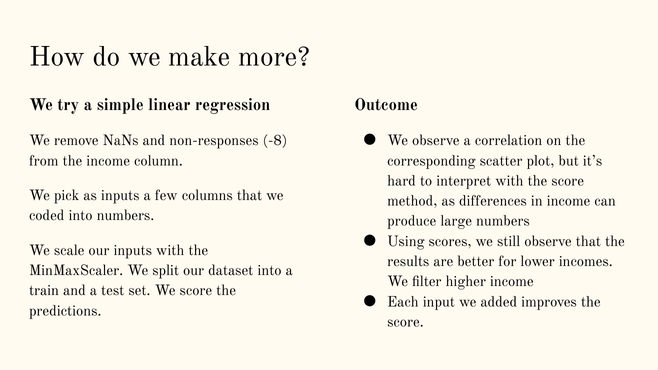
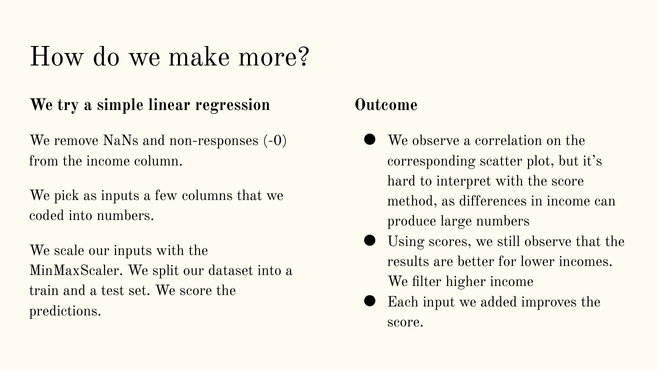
-8: -8 -> -0
